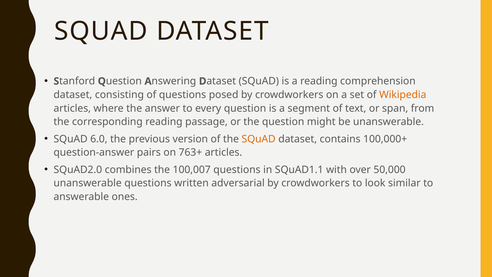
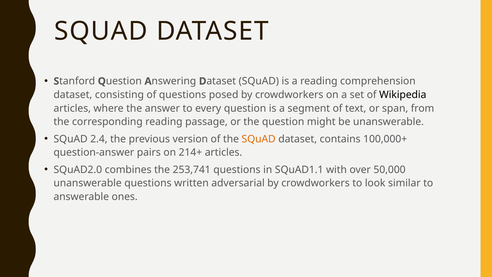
Wikipedia colour: orange -> black
6.0: 6.0 -> 2.4
763+: 763+ -> 214+
100,007: 100,007 -> 253,741
